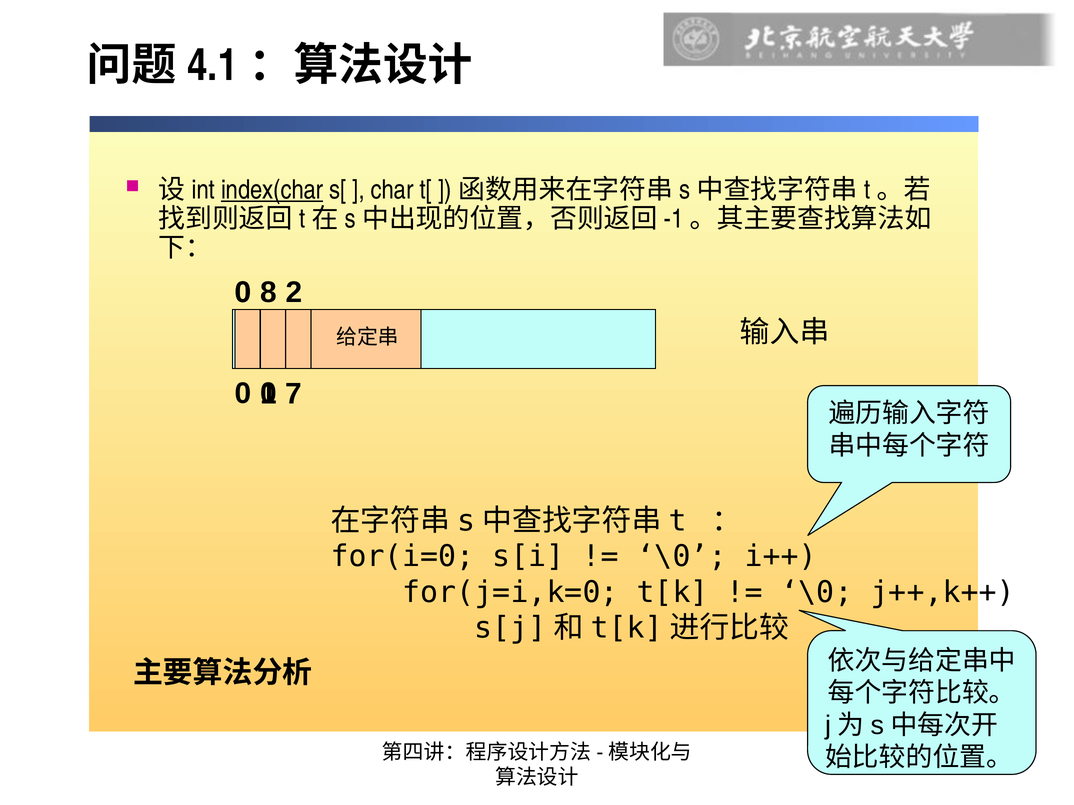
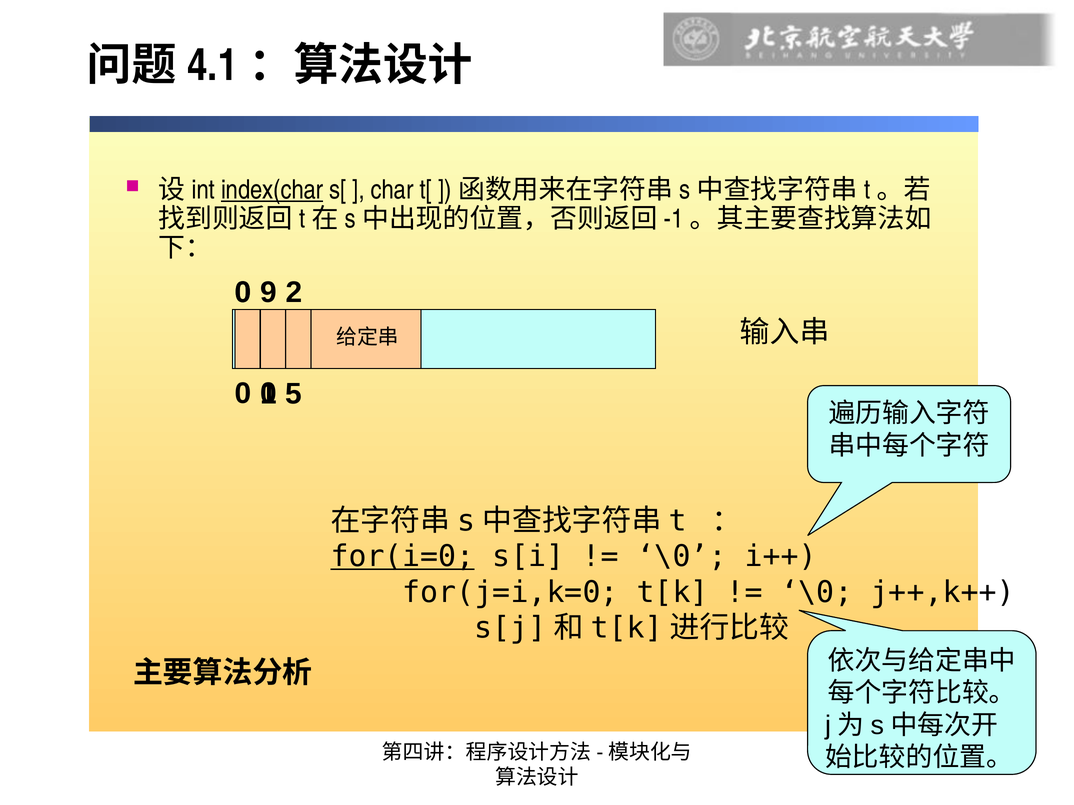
8: 8 -> 9
7 at (294, 394): 7 -> 5
for(i=0 underline: none -> present
